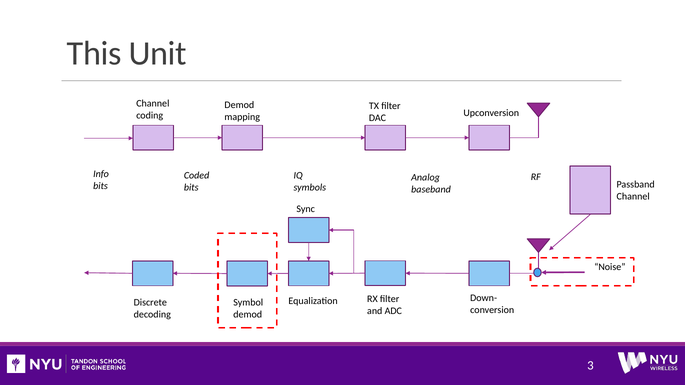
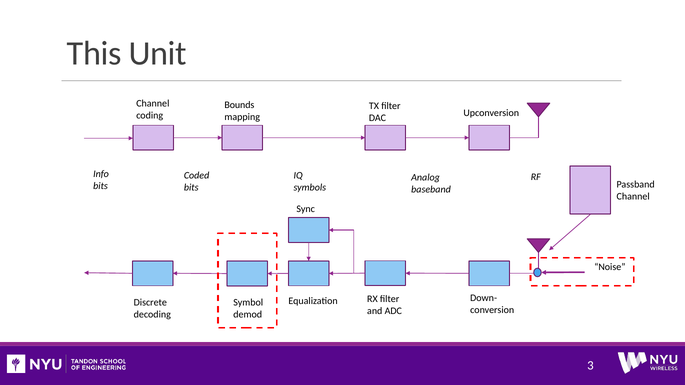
Demod at (239, 105): Demod -> Bounds
